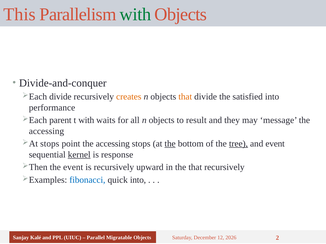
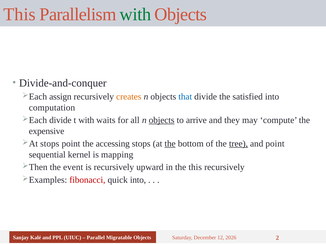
divide at (60, 97): divide -> assign
that at (185, 97) colour: orange -> blue
performance: performance -> computation
parent at (60, 120): parent -> divide
objects at (162, 120) underline: none -> present
result: result -> arrive
message: message -> compute
accessing at (46, 131): accessing -> expensive
and event: event -> point
kernel underline: present -> none
response: response -> mapping
the that: that -> this
fibonacci colour: blue -> red
